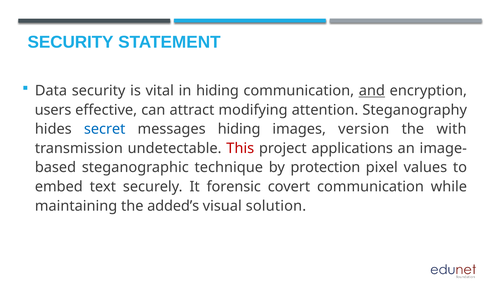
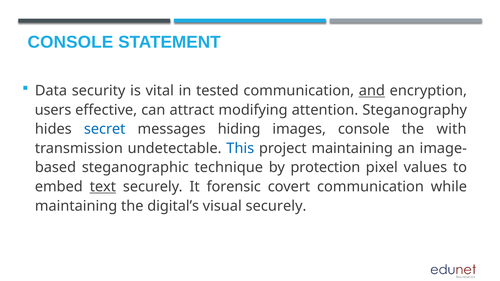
SECURITY at (71, 42): SECURITY -> CONSOLE
in hiding: hiding -> tested
images version: version -> console
This colour: red -> blue
project applications: applications -> maintaining
text underline: none -> present
added’s: added’s -> digital’s
visual solution: solution -> securely
